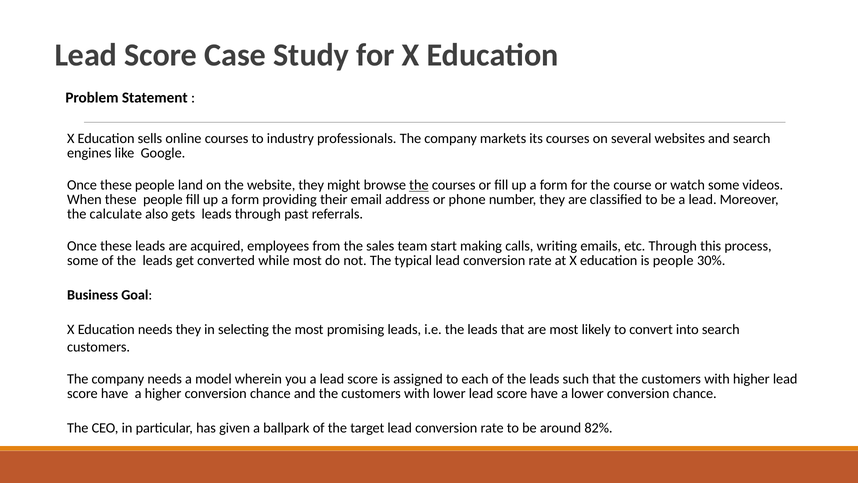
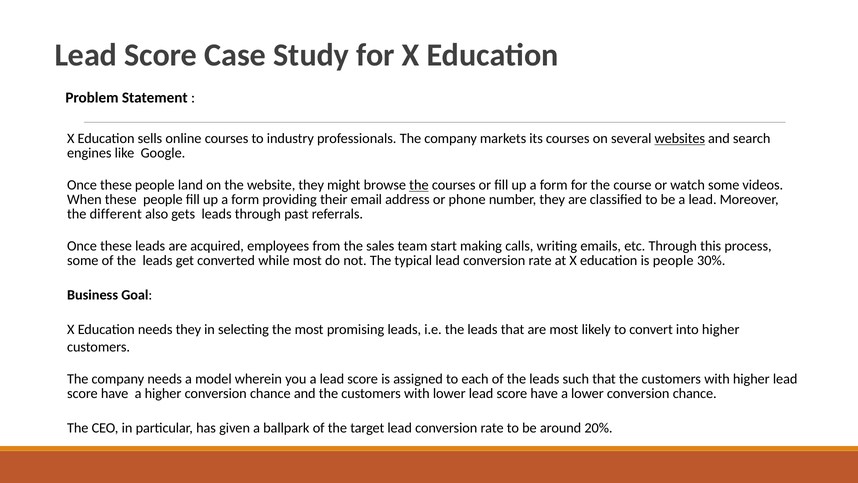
websites underline: none -> present
calculate: calculate -> different
into search: search -> higher
82%: 82% -> 20%
